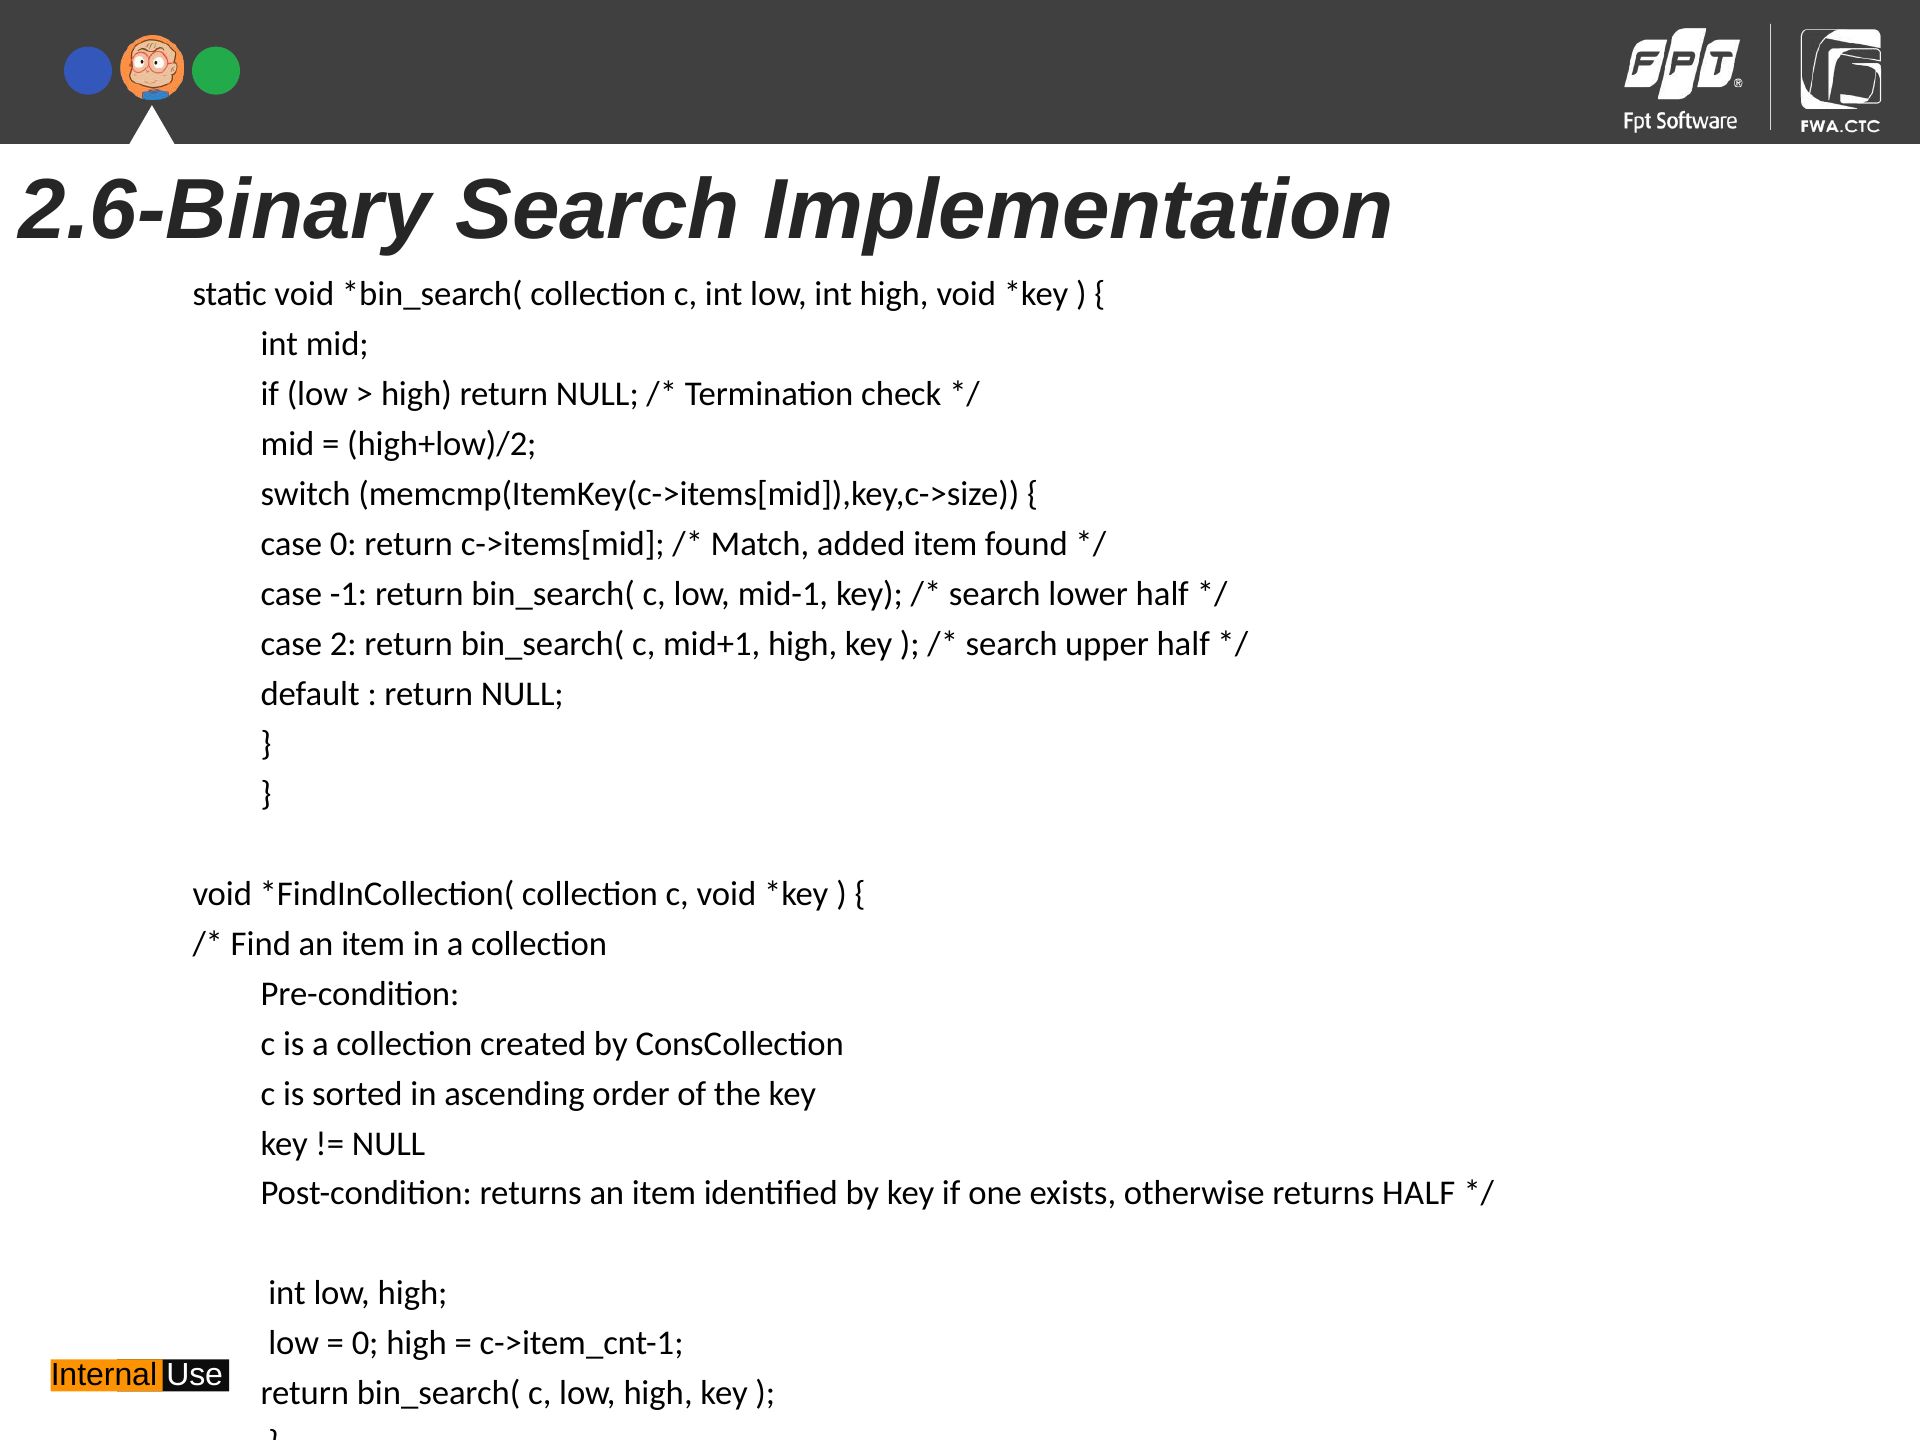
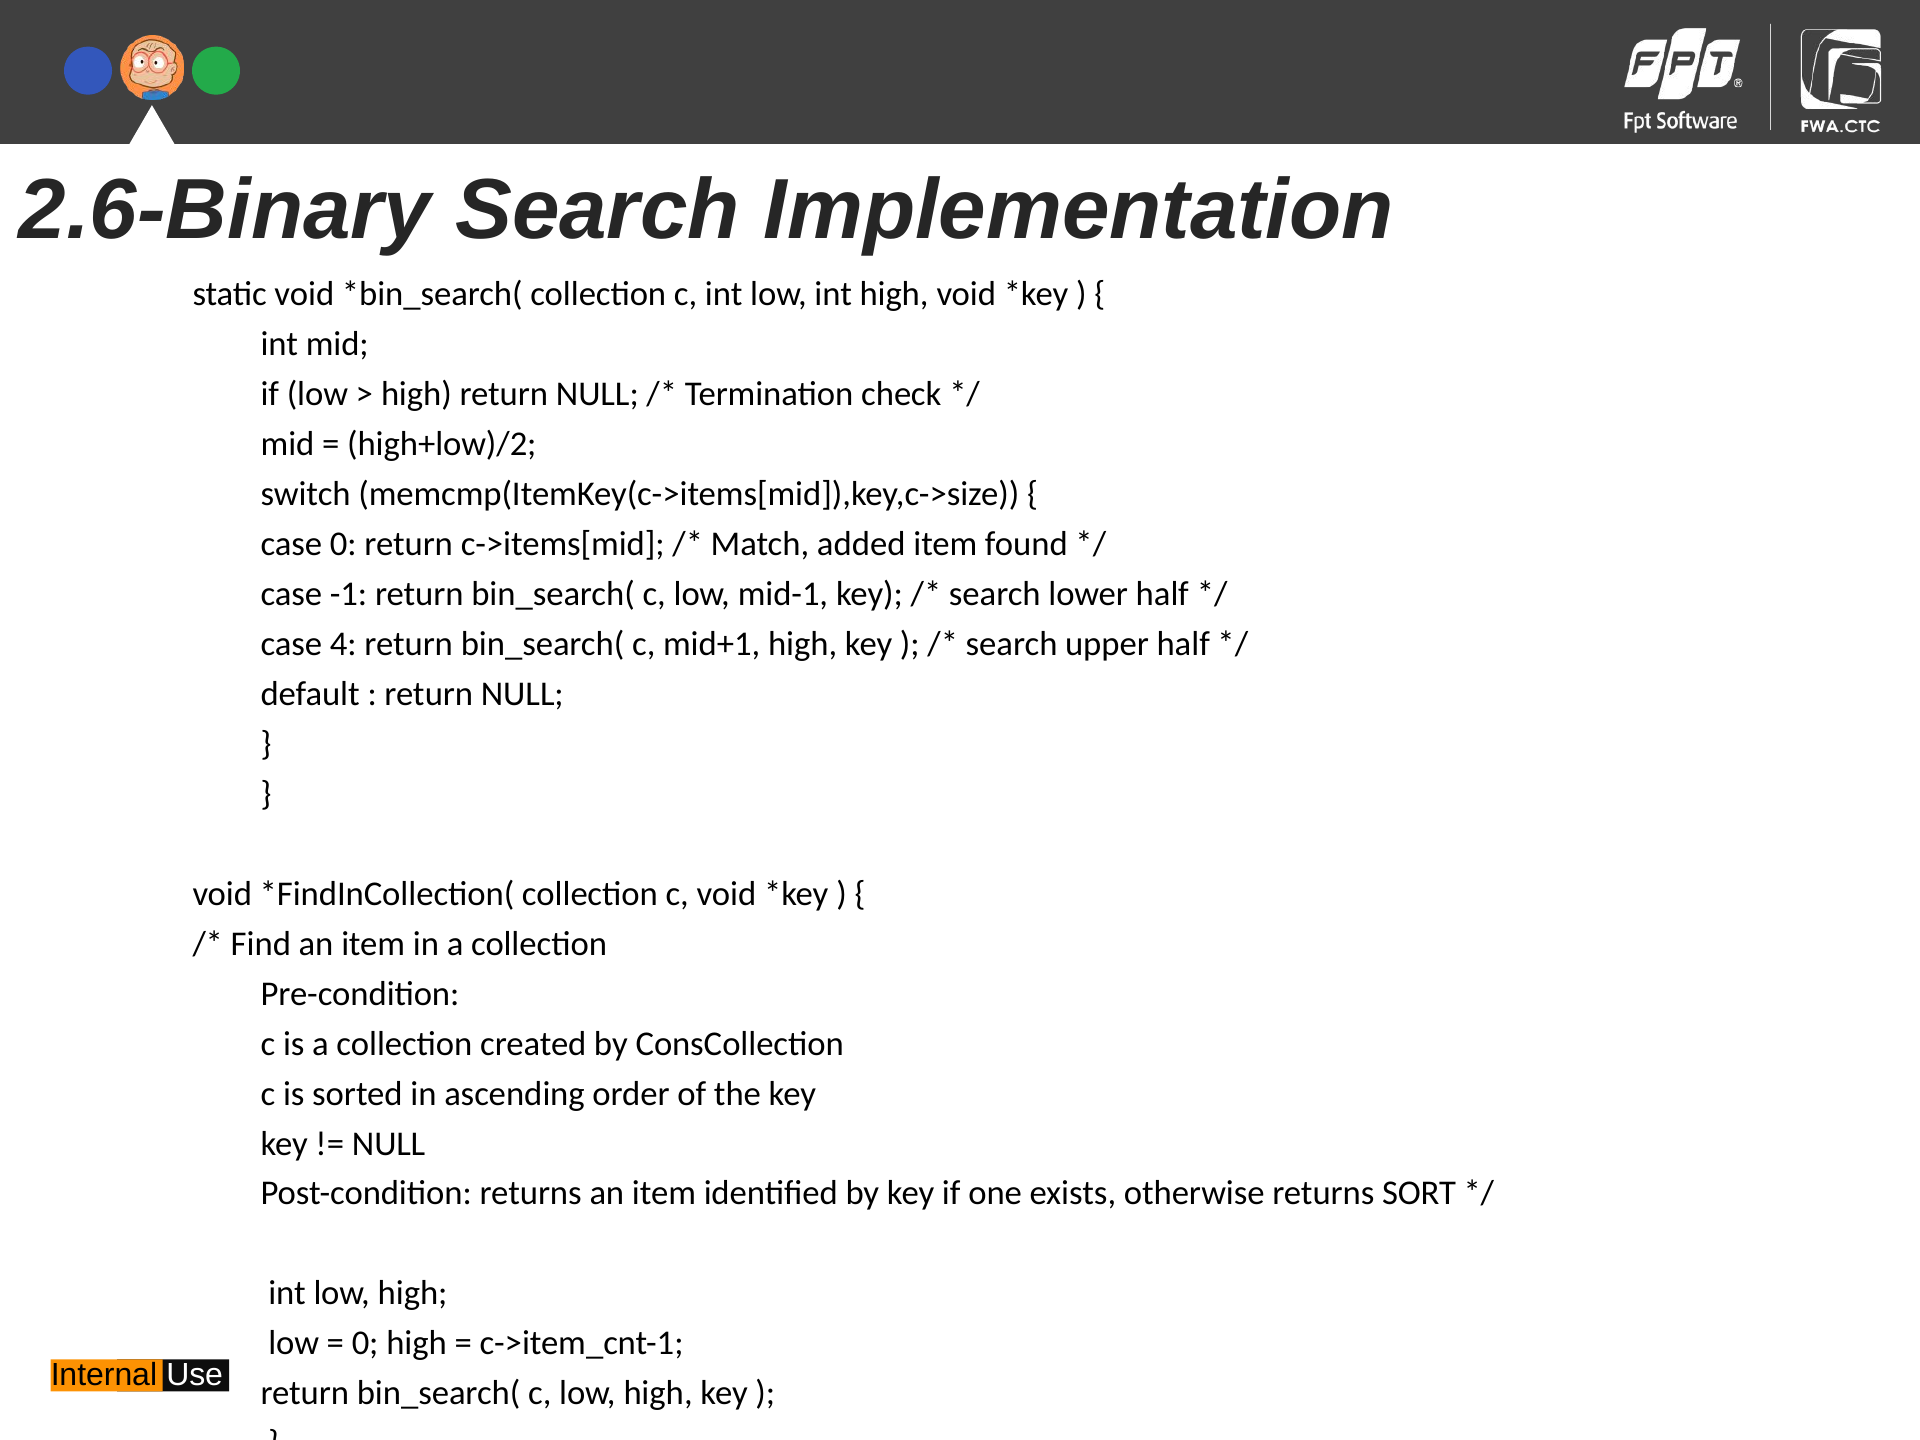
2: 2 -> 4
returns HALF: HALF -> SORT
